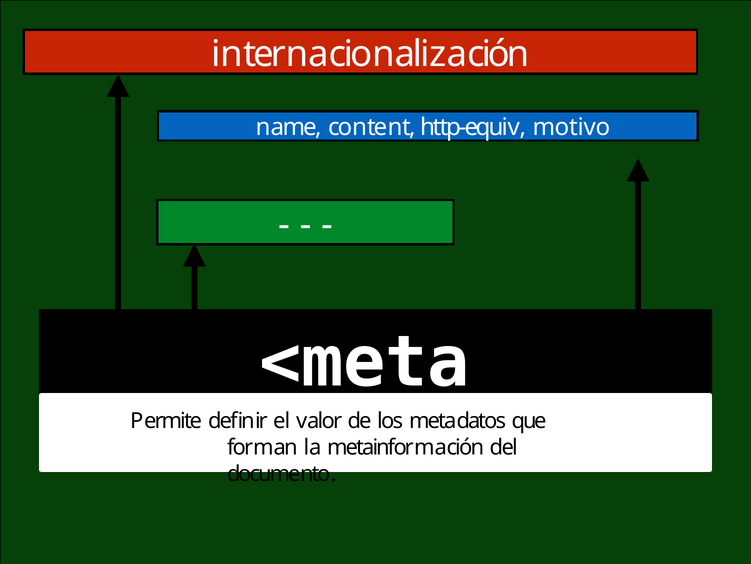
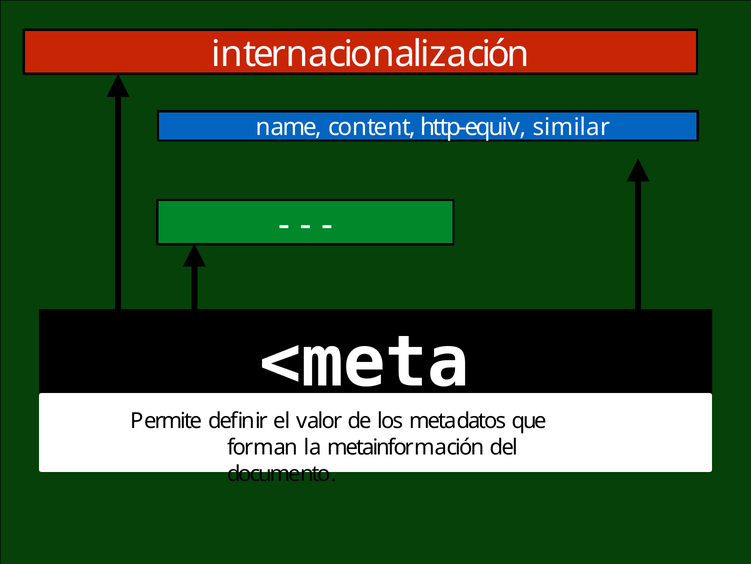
motivo: motivo -> similar
